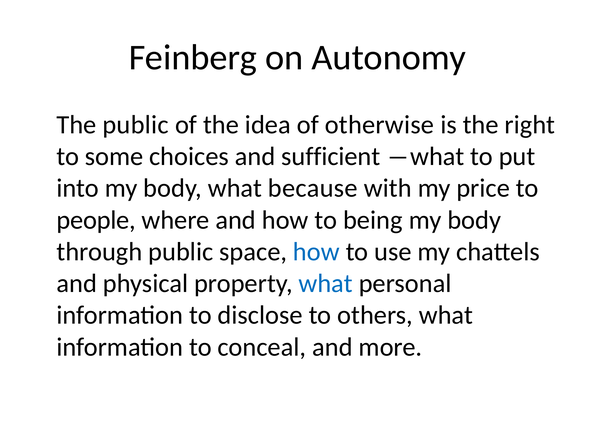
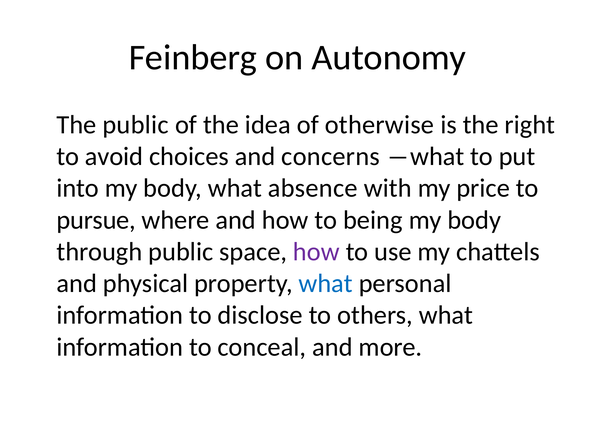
some: some -> avoid
sufficient: sufficient -> concerns
because: because -> absence
people: people -> pursue
how at (316, 252) colour: blue -> purple
